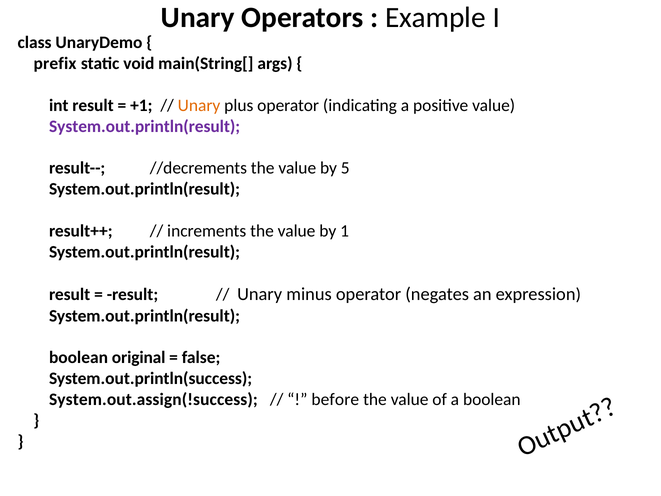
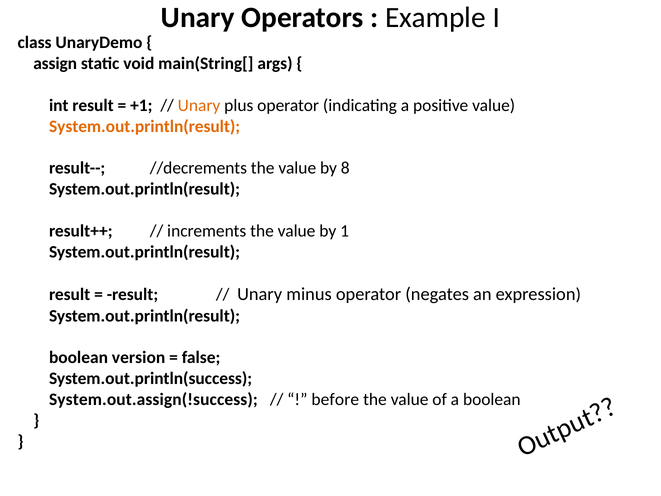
prefix: prefix -> assign
System.out.println(result at (145, 126) colour: purple -> orange
5: 5 -> 8
original: original -> version
